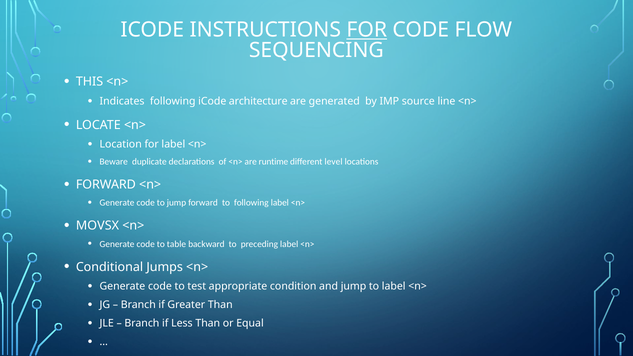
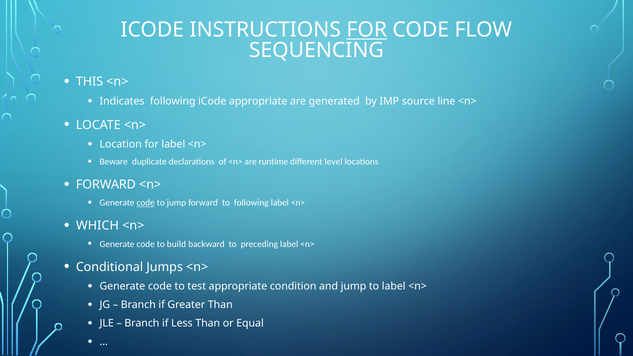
iCode architecture: architecture -> appropriate
code at (146, 203) underline: none -> present
MOVSX: MOVSX -> WHICH
table: table -> build
